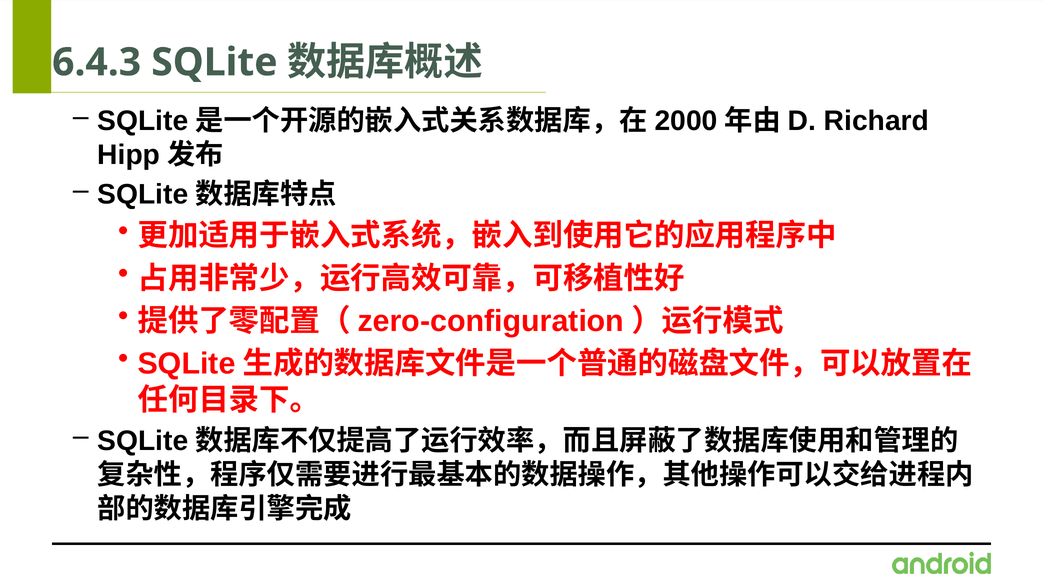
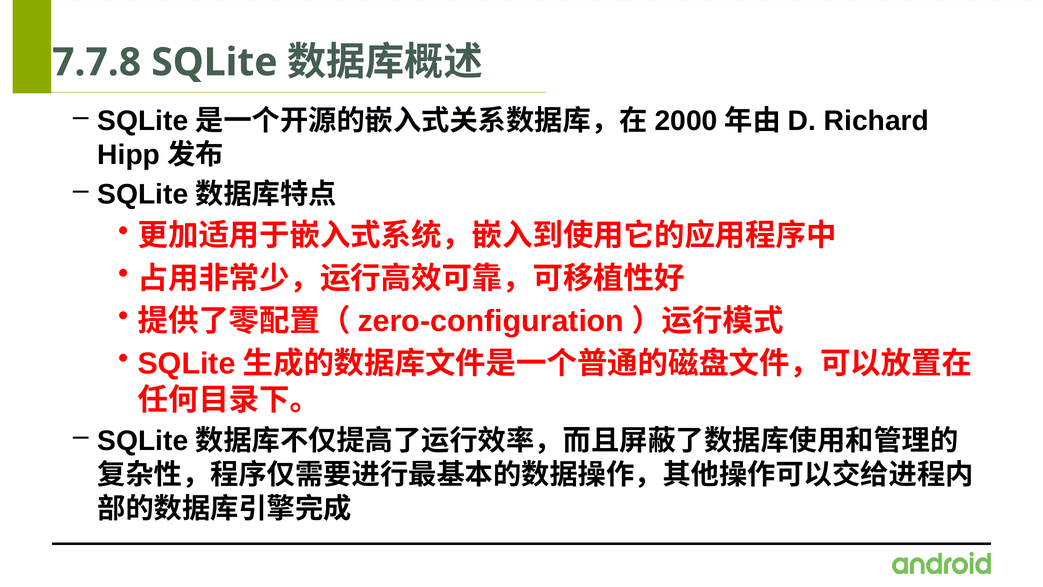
6.4.3: 6.4.3 -> 7.7.8
